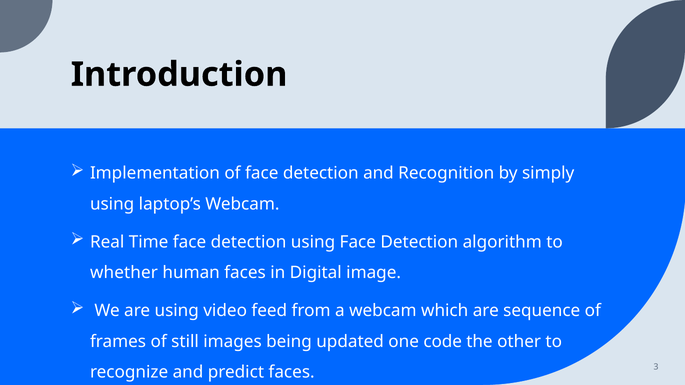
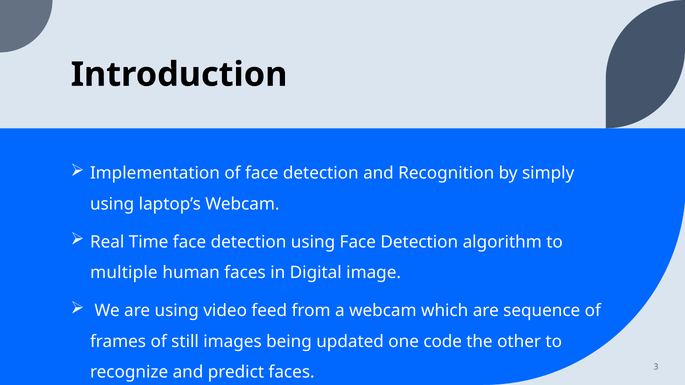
whether: whether -> multiple
